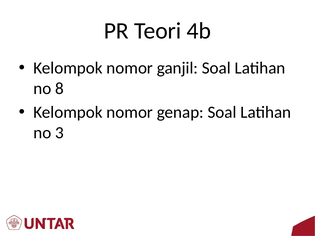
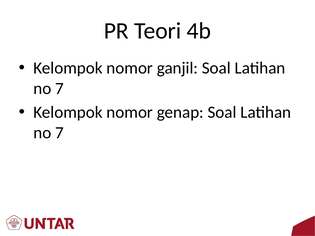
8 at (59, 89): 8 -> 7
3 at (59, 133): 3 -> 7
